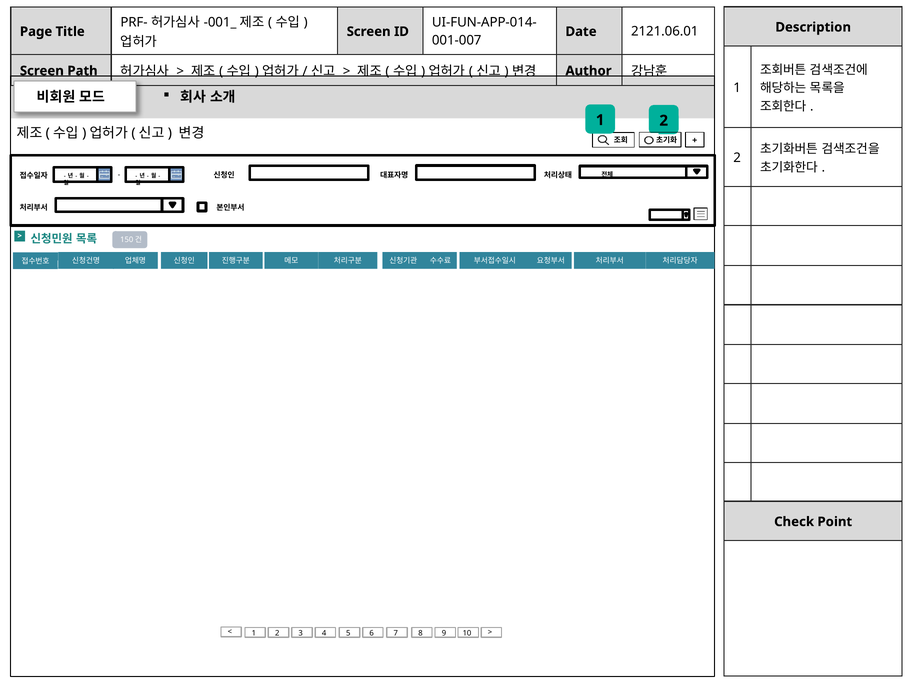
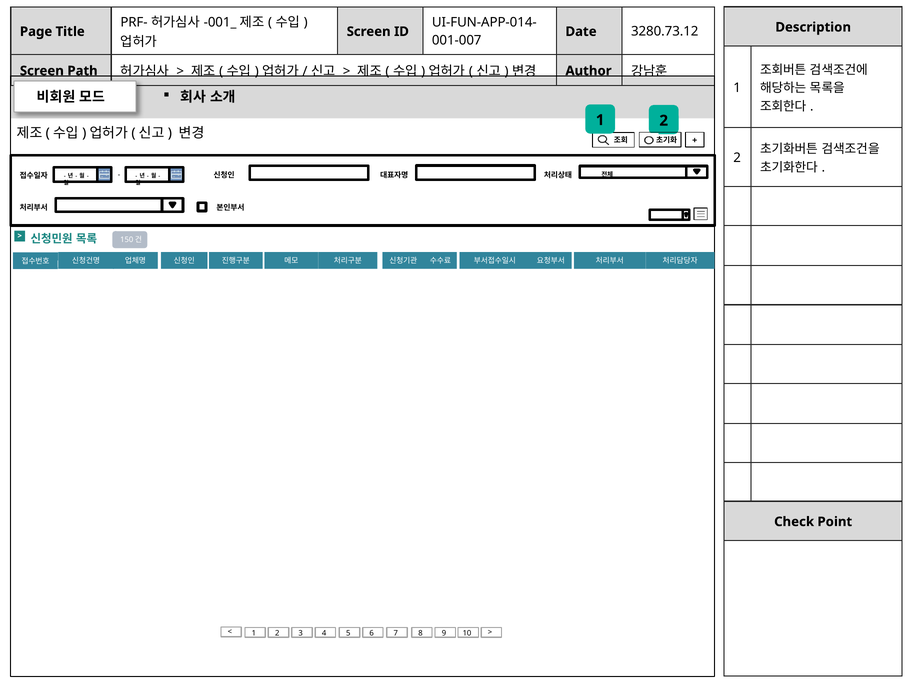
2121.06.01: 2121.06.01 -> 3280.73.12
